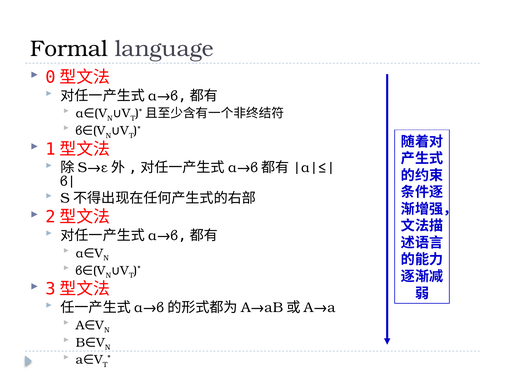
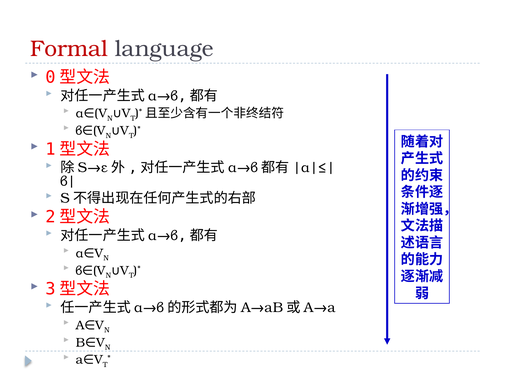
Formal colour: black -> red
